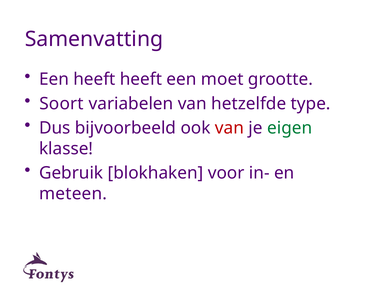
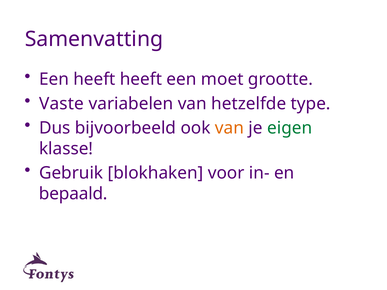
Soort: Soort -> Vaste
van at (230, 128) colour: red -> orange
meteen: meteen -> bepaald
